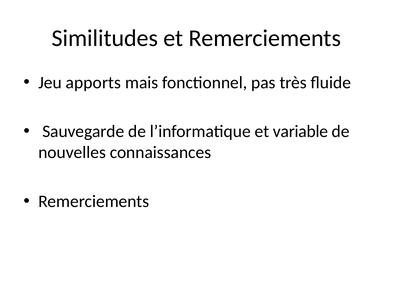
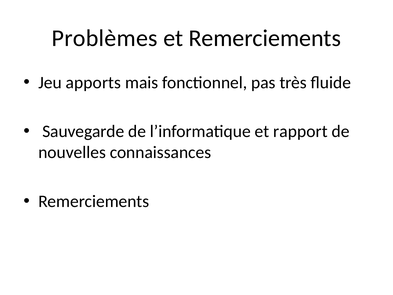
Similitudes: Similitudes -> Problèmes
variable: variable -> rapport
